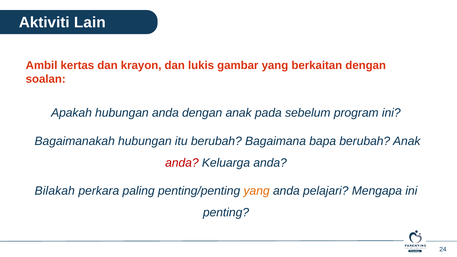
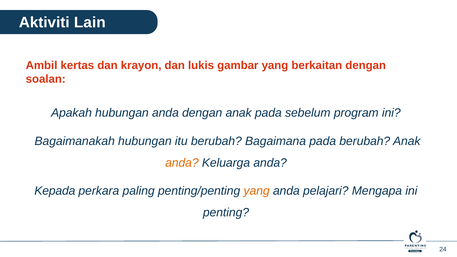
Bagaimana bapa: bapa -> pada
anda at (182, 163) colour: red -> orange
Bilakah: Bilakah -> Kepada
